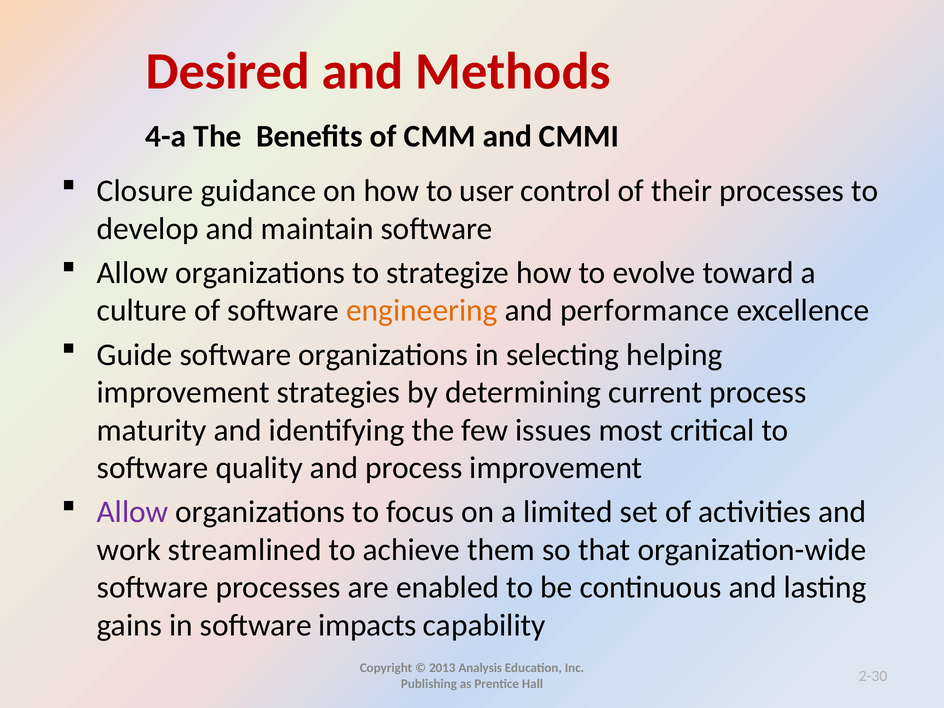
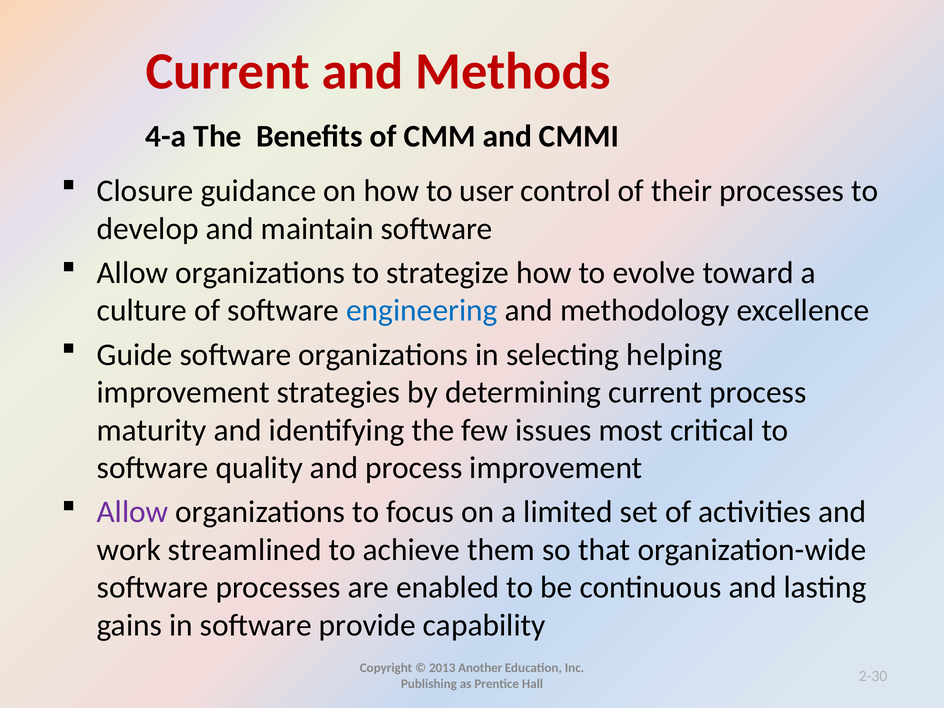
Desired at (228, 71): Desired -> Current
engineering colour: orange -> blue
performance: performance -> methodology
impacts: impacts -> provide
Analysis: Analysis -> Another
